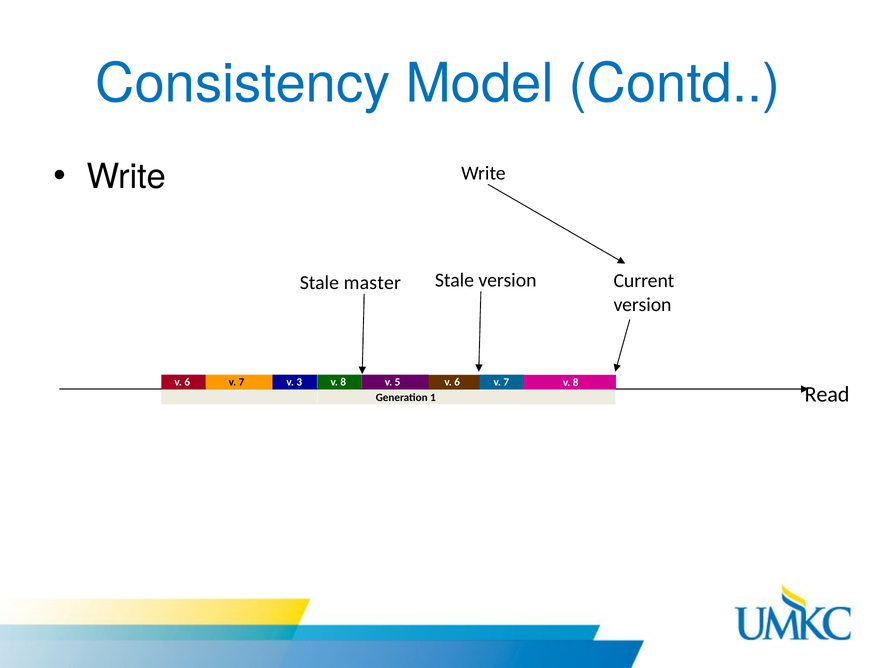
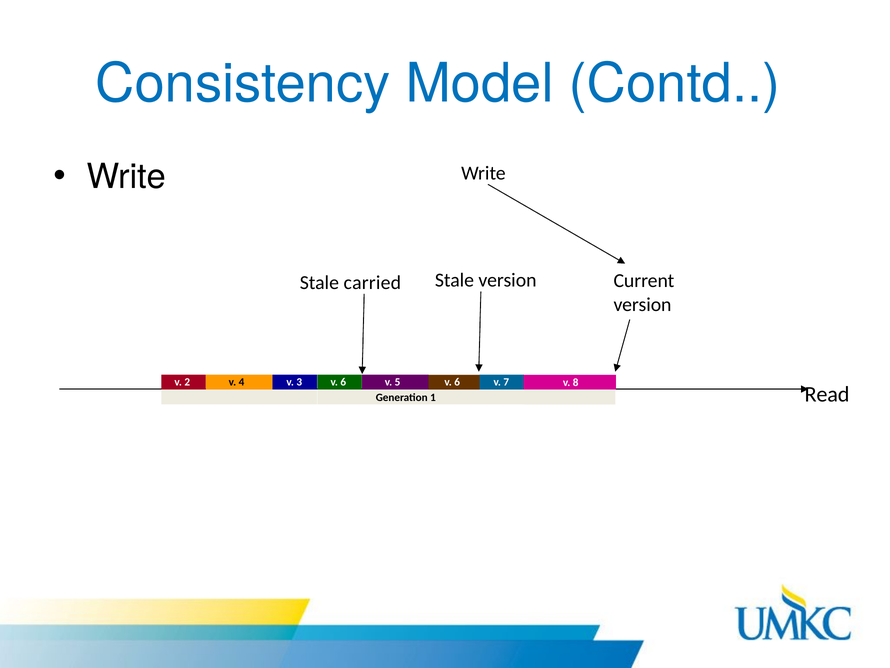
master: master -> carried
6 at (187, 382): 6 -> 2
7 at (241, 382): 7 -> 4
3 v 8: 8 -> 6
